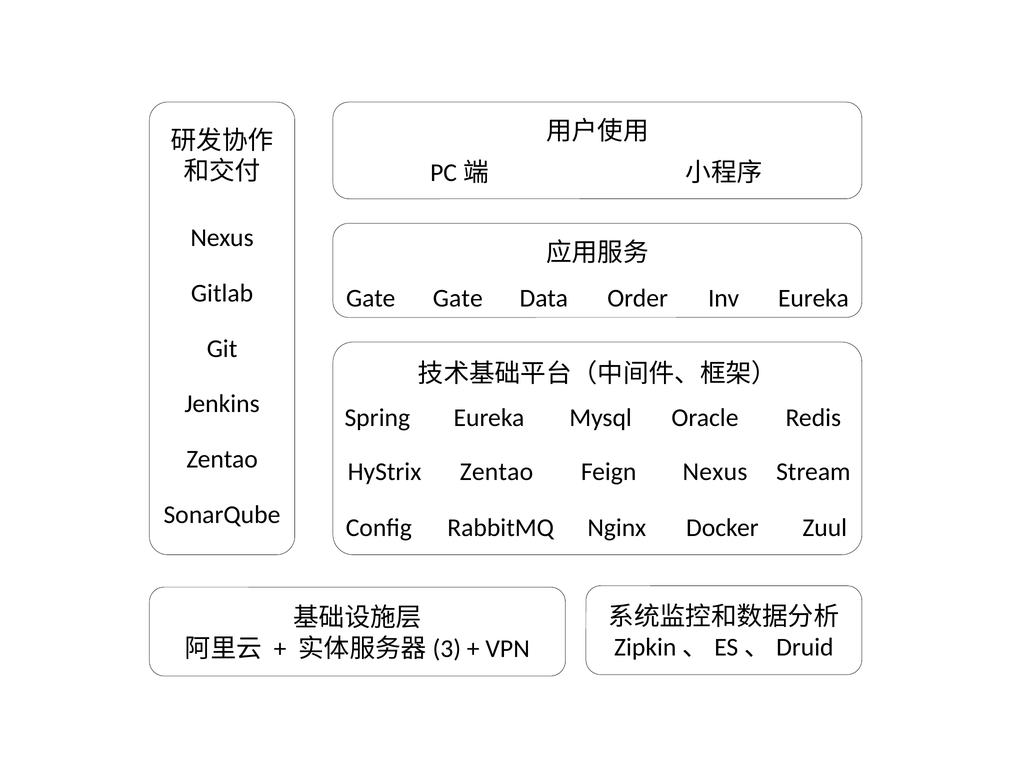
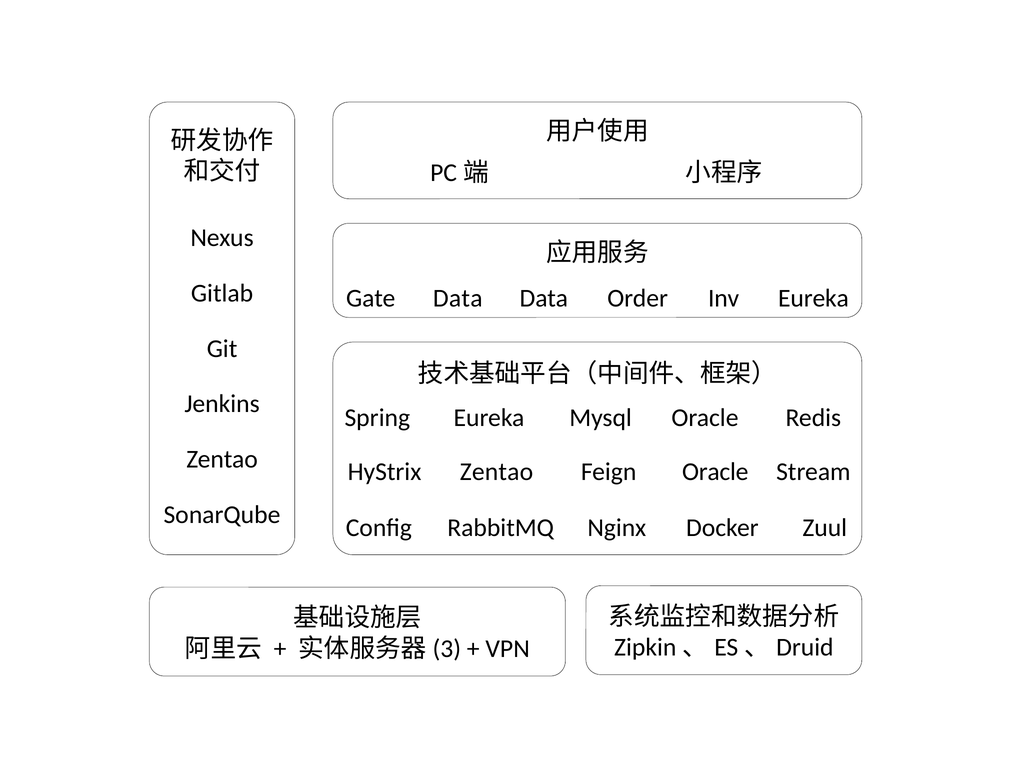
Gate Gate: Gate -> Data
Feign Nexus: Nexus -> Oracle
